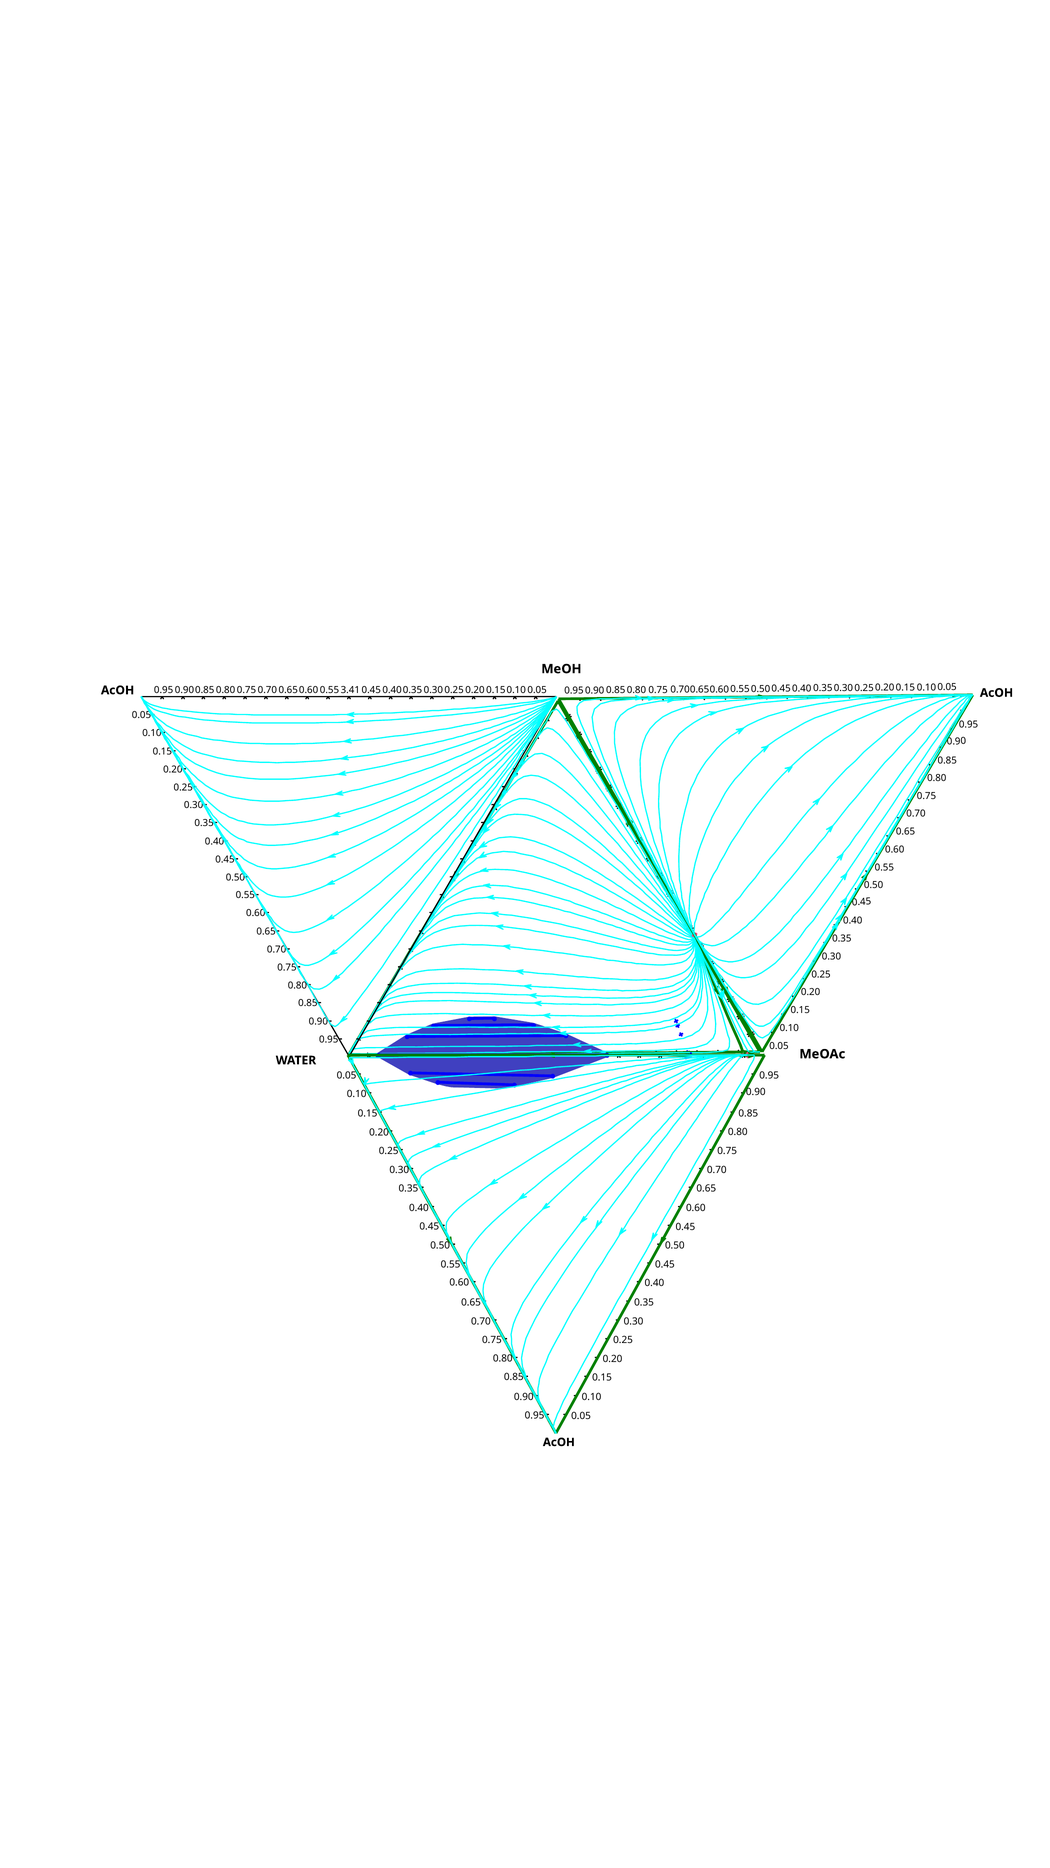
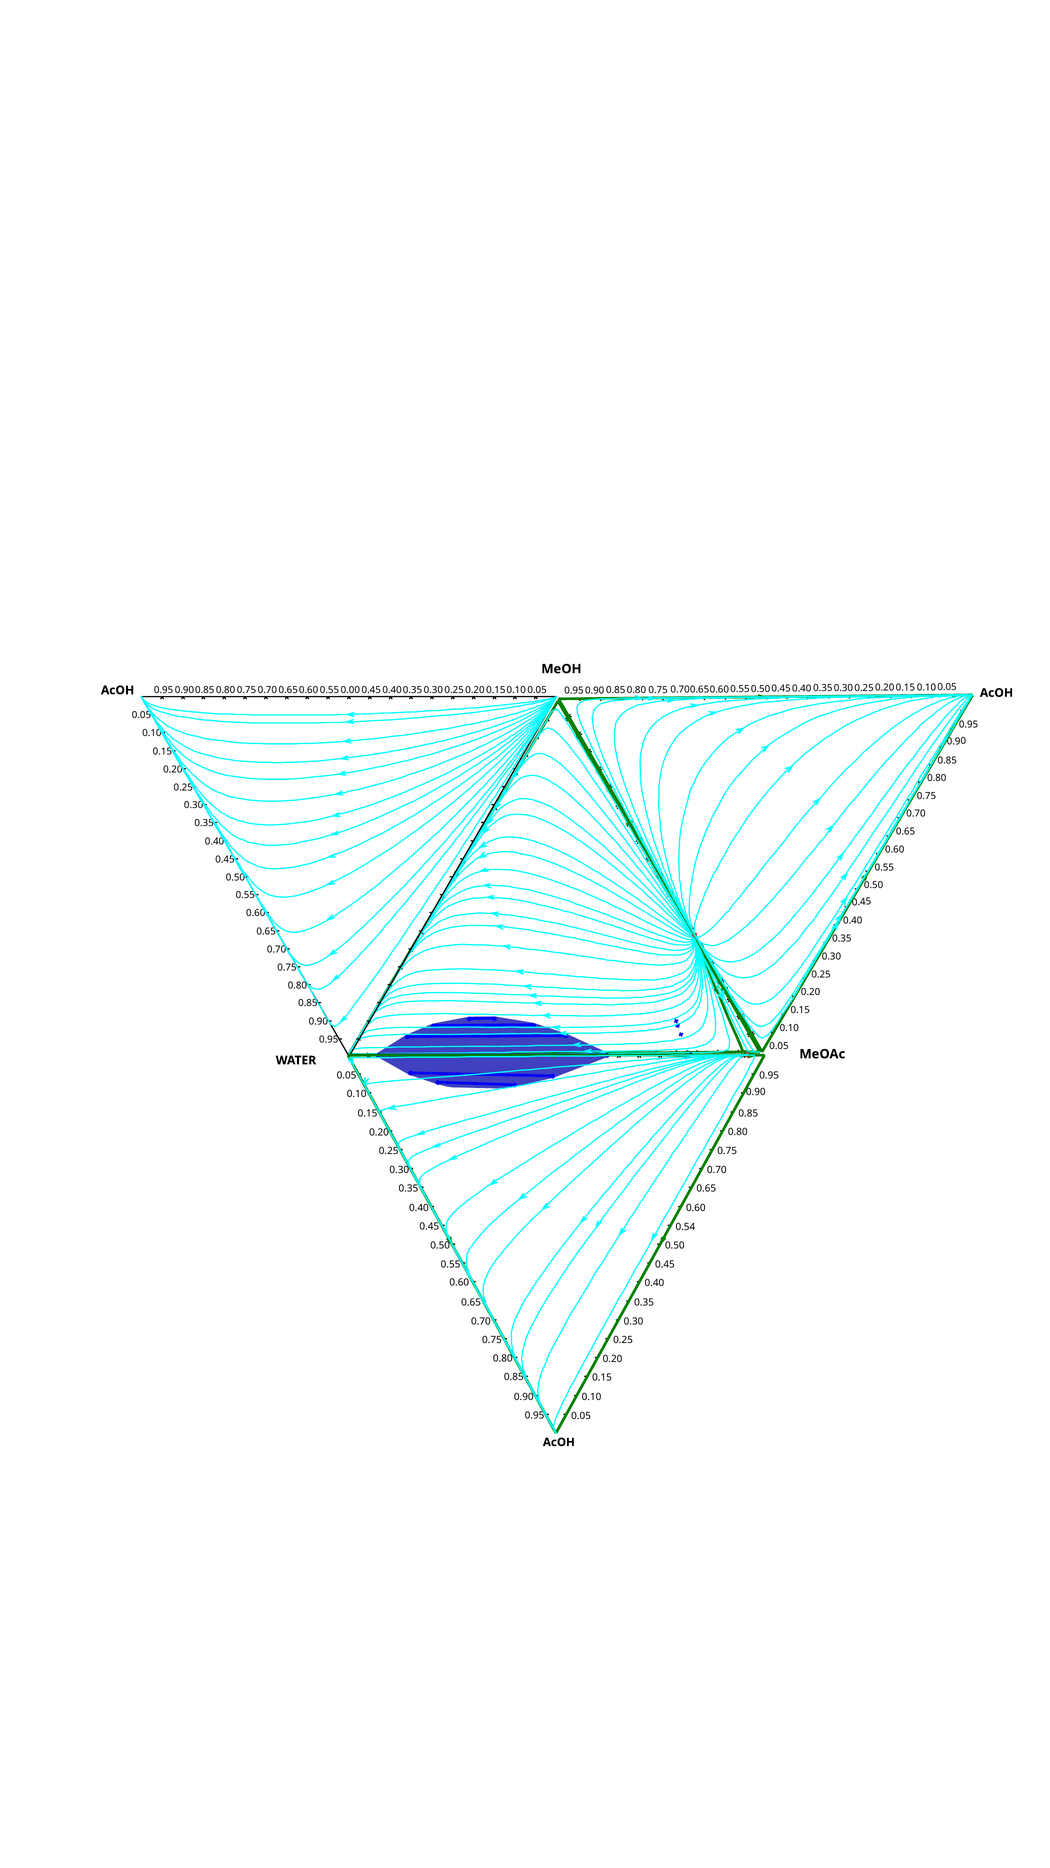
3.41: 3.41 -> 0.00
0.45 at (685, 1226): 0.45 -> 0.54
